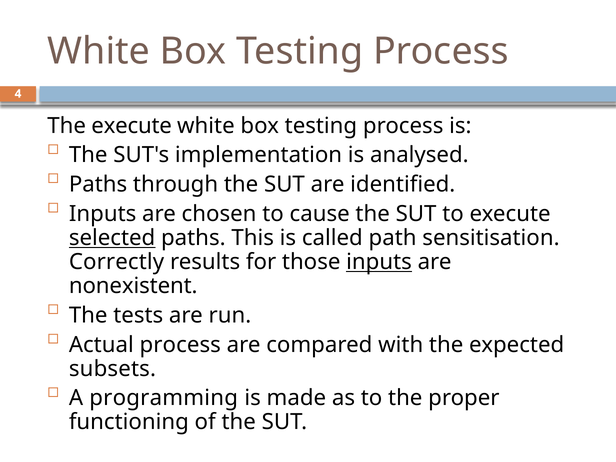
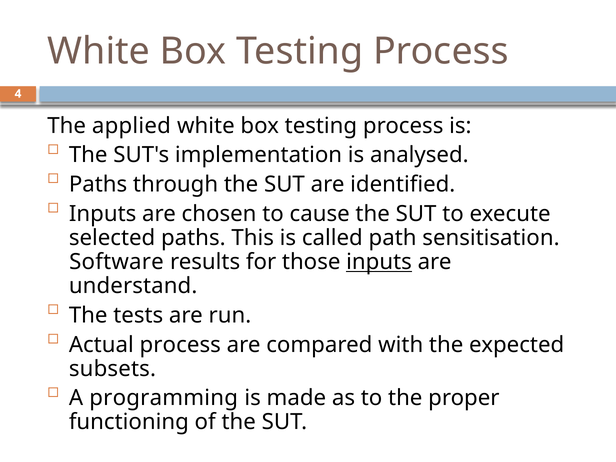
The execute: execute -> applied
selected underline: present -> none
Correctly: Correctly -> Software
nonexistent: nonexistent -> understand
